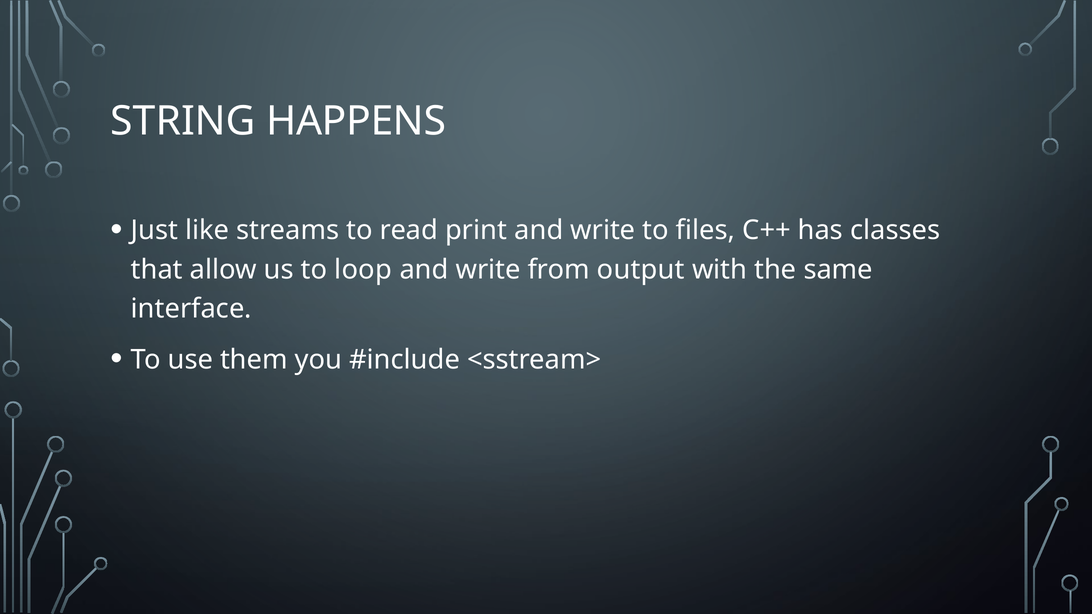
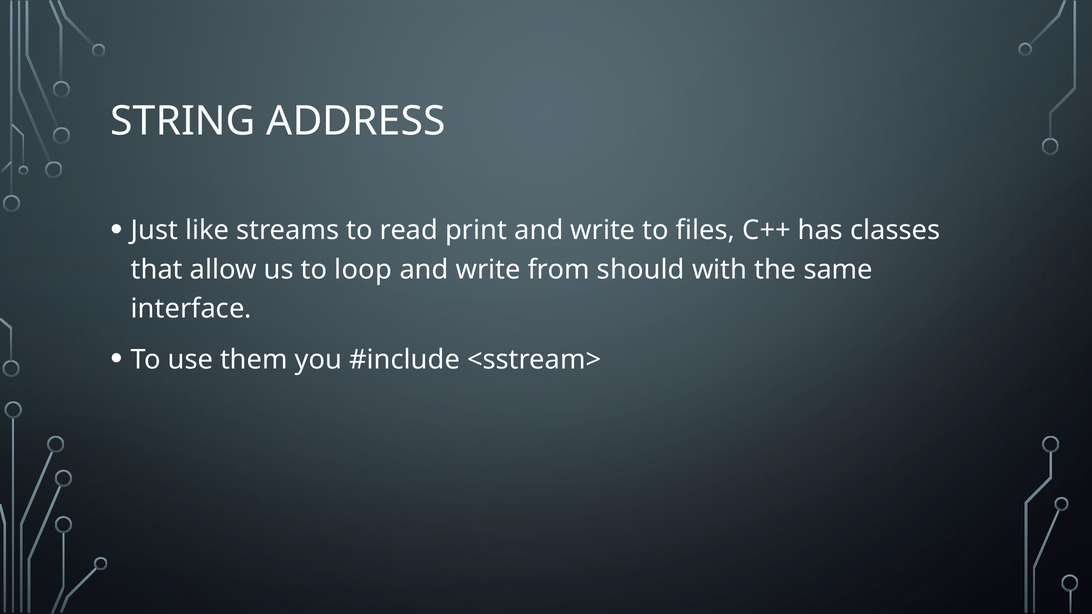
HAPPENS: HAPPENS -> ADDRESS
output: output -> should
